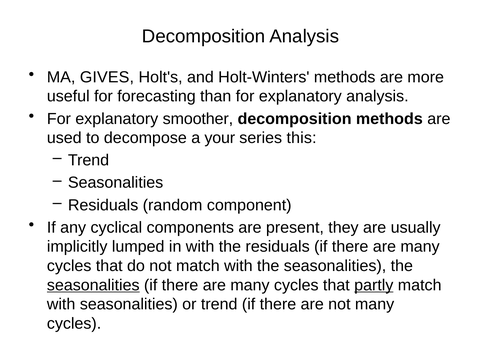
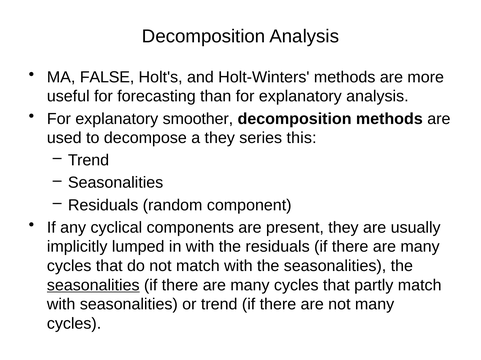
GIVES: GIVES -> FALSE
a your: your -> they
partly underline: present -> none
